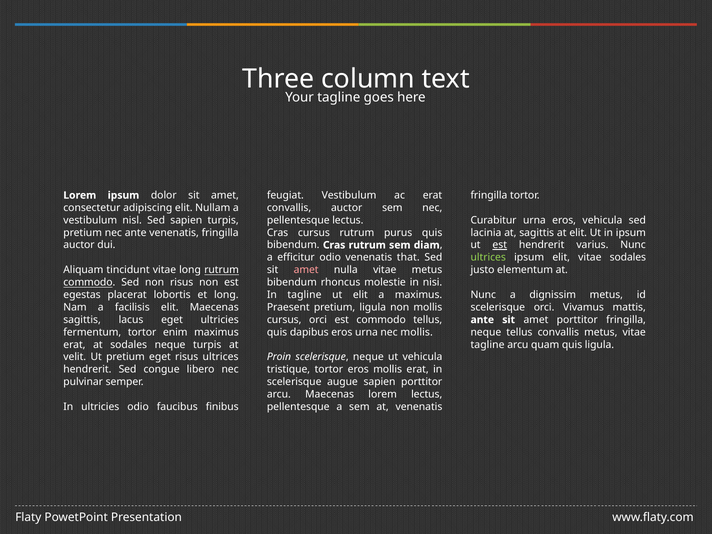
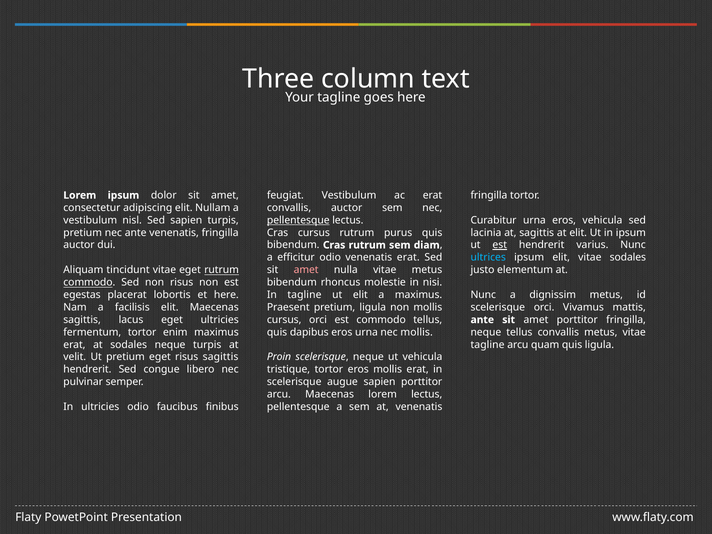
pellentesque at (298, 220) underline: none -> present
venenatis that: that -> erat
ultrices at (488, 257) colour: light green -> light blue
vitae long: long -> eget
et long: long -> here
risus ultrices: ultrices -> sagittis
